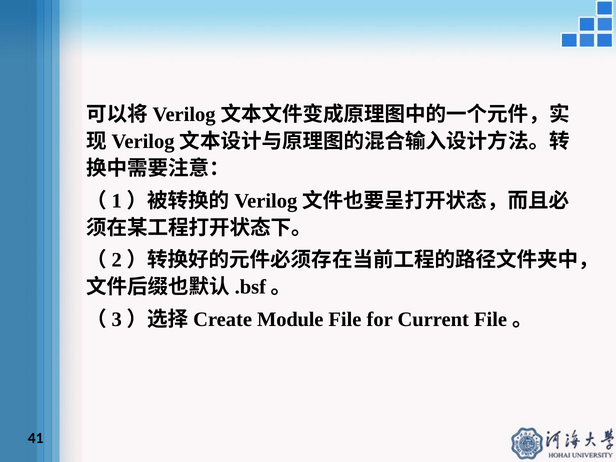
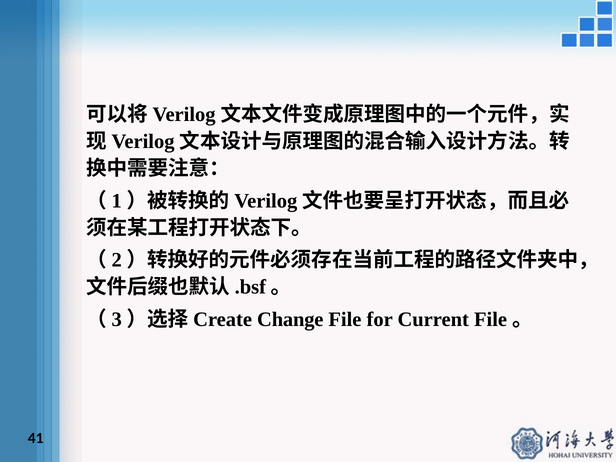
Module: Module -> Change
